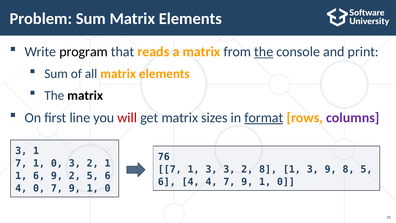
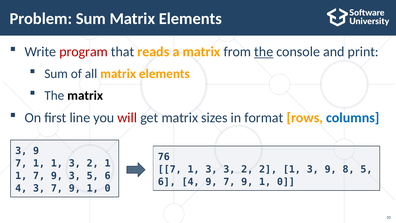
program colour: black -> red
format underline: present -> none
columns colour: purple -> blue
1 at (36, 151): 1 -> 9
7 1 0: 0 -> 1
2 8: 8 -> 2
1 6: 6 -> 7
9 2: 2 -> 3
4 4: 4 -> 9
4 0: 0 -> 3
